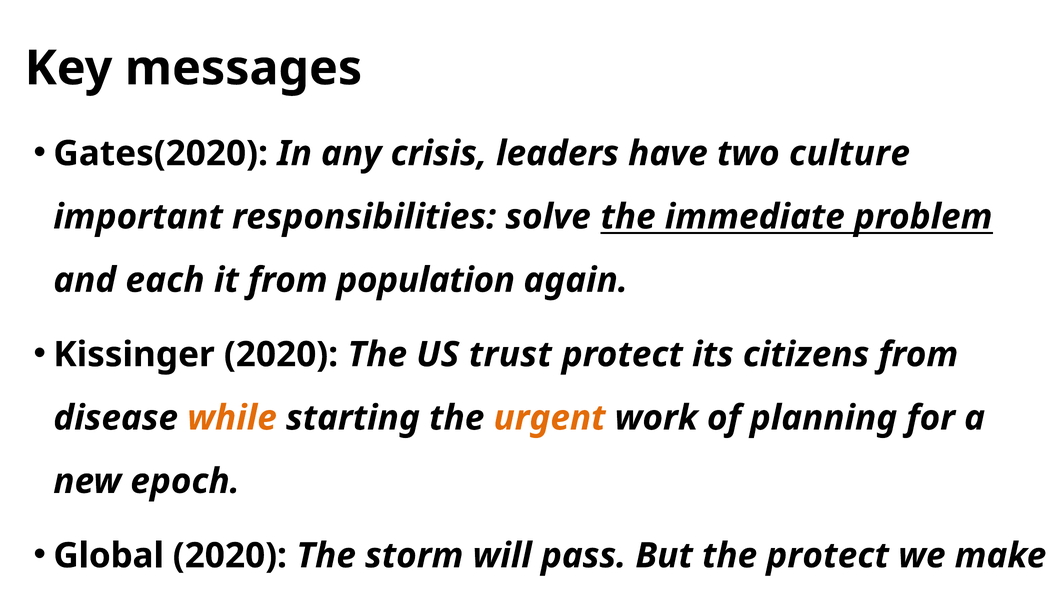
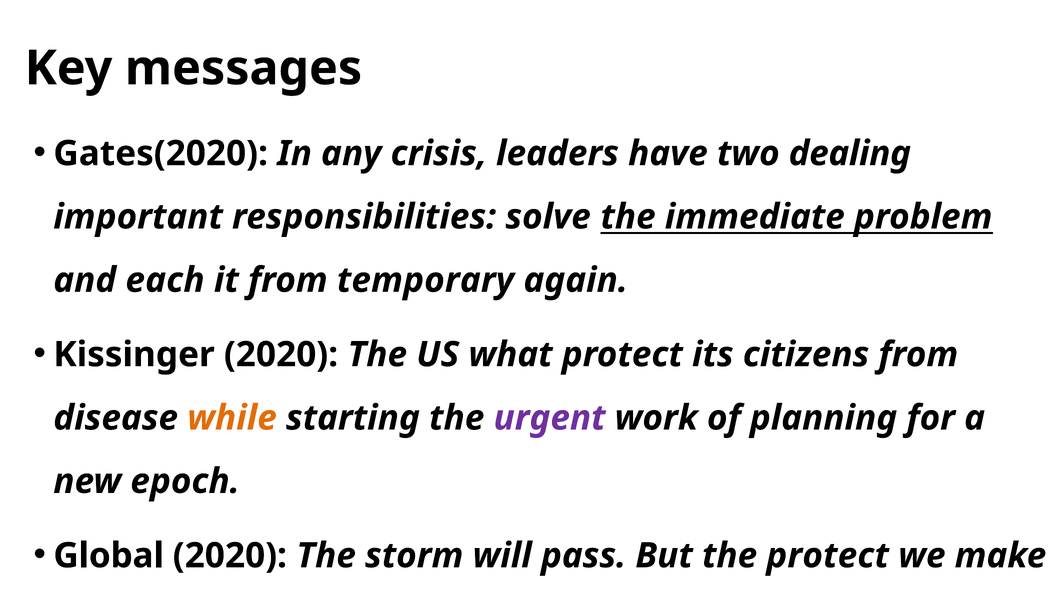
culture: culture -> dealing
population: population -> temporary
trust: trust -> what
urgent colour: orange -> purple
